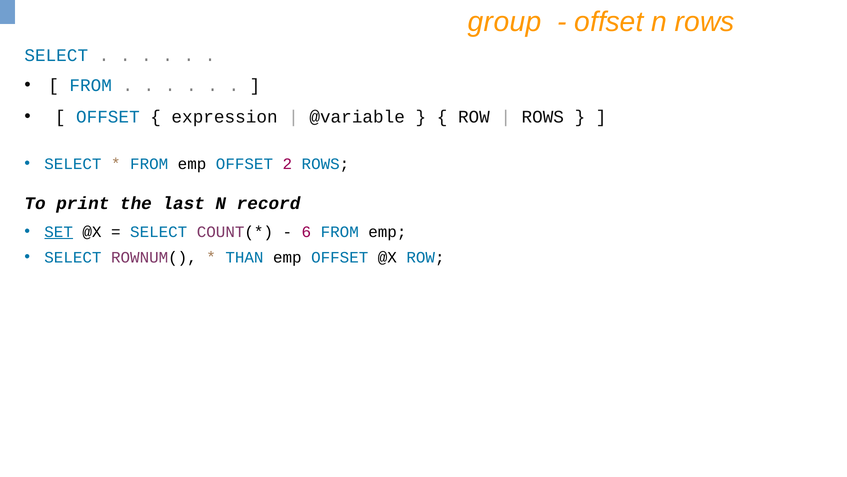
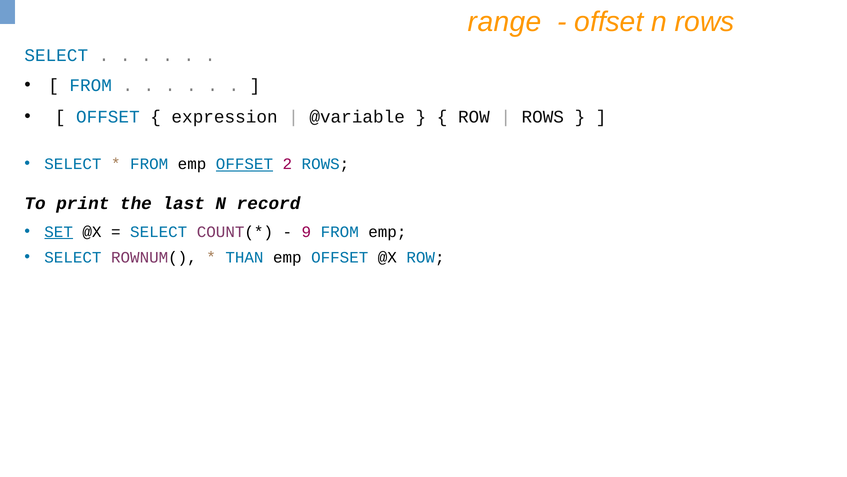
group: group -> range
OFFSET at (244, 164) underline: none -> present
6: 6 -> 9
